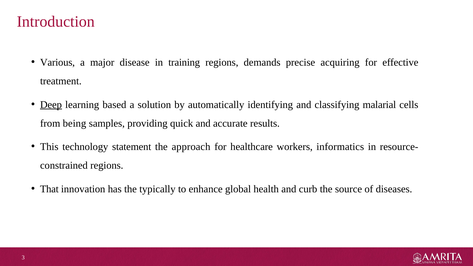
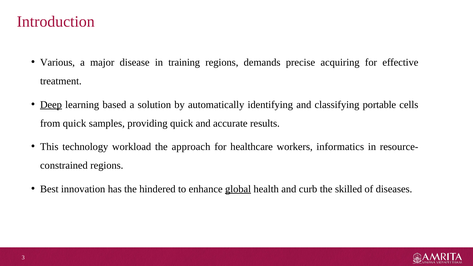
malarial: malarial -> portable
from being: being -> quick
statement: statement -> workload
That: That -> Best
typically: typically -> hindered
global underline: none -> present
source: source -> skilled
